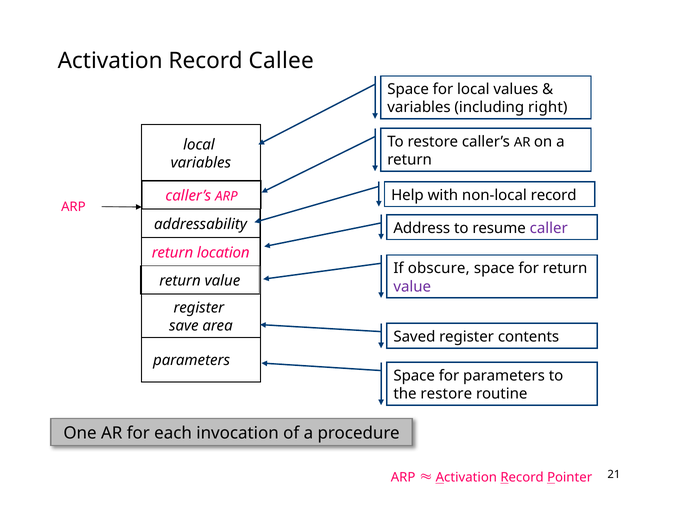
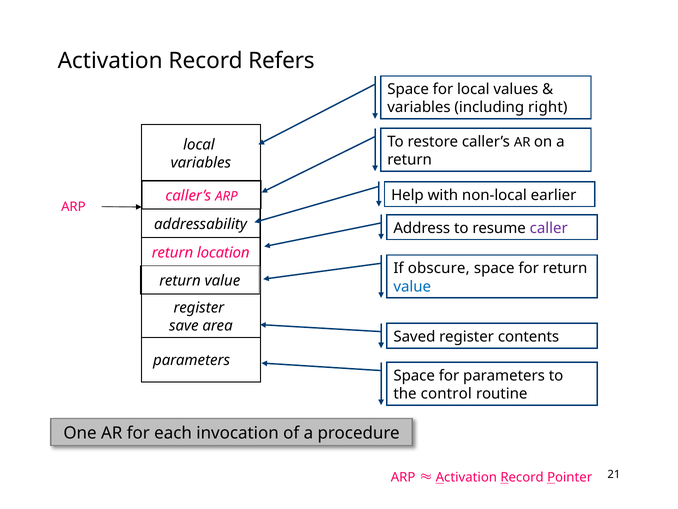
Callee: Callee -> Refers
non-local record: record -> earlier
value at (412, 286) colour: purple -> blue
the restore: restore -> control
